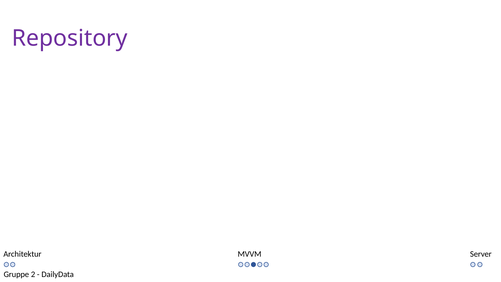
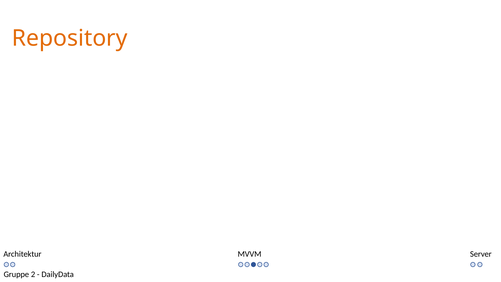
Repository colour: purple -> orange
